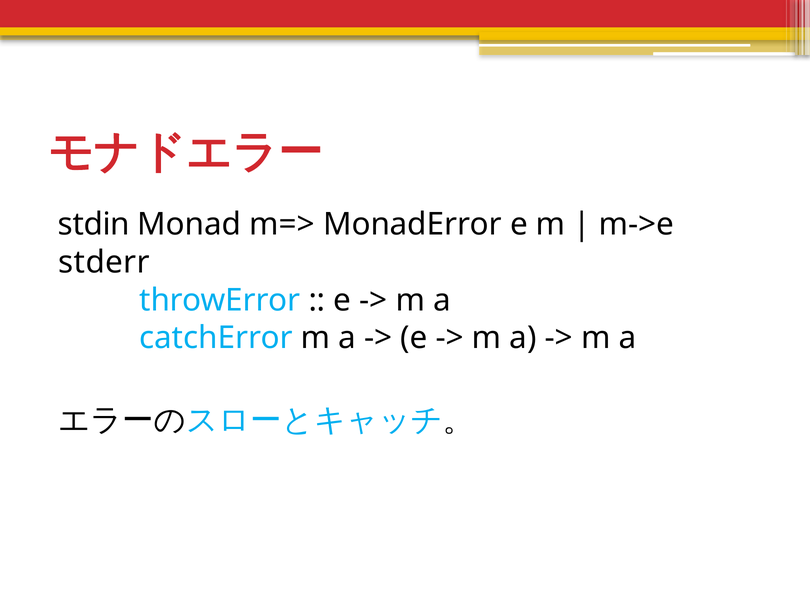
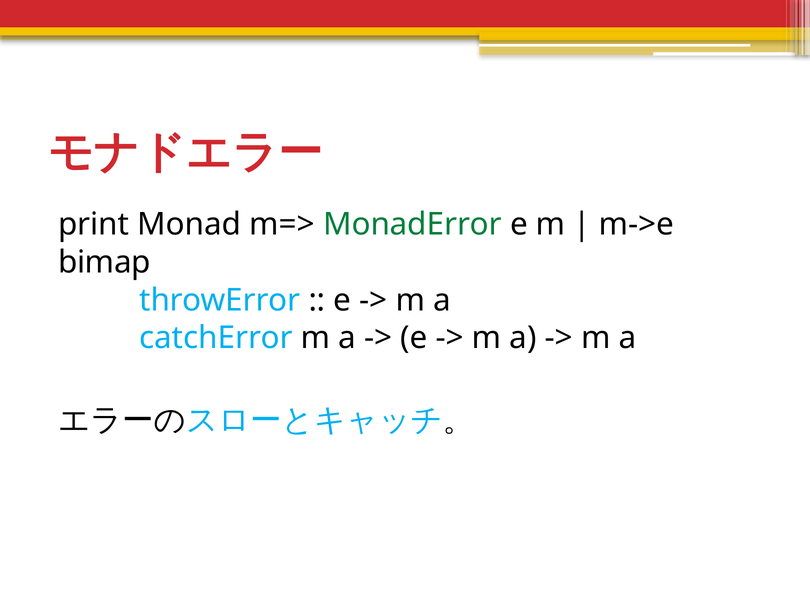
stdin: stdin -> print
MonadError colour: black -> green
stderr: stderr -> bimap
